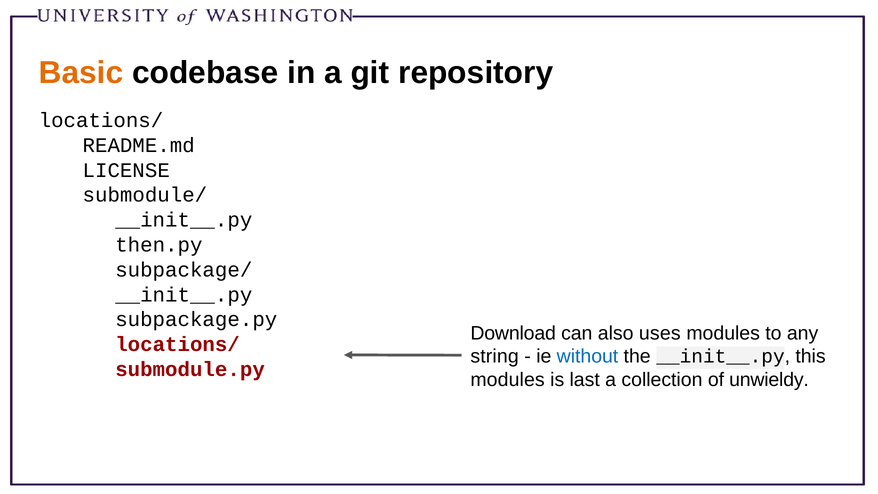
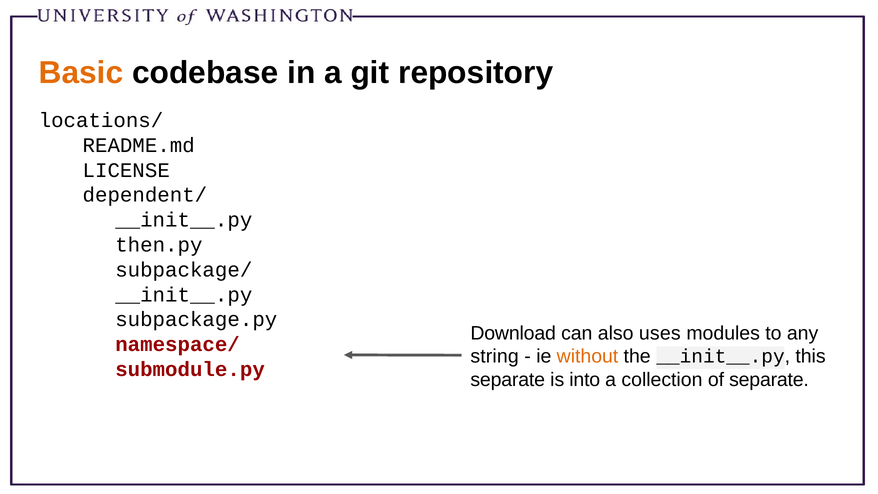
submodule/: submodule/ -> dependent/
locations/ at (178, 344): locations/ -> namespace/
without colour: blue -> orange
modules at (508, 380): modules -> separate
last: last -> into
of unwieldy: unwieldy -> separate
